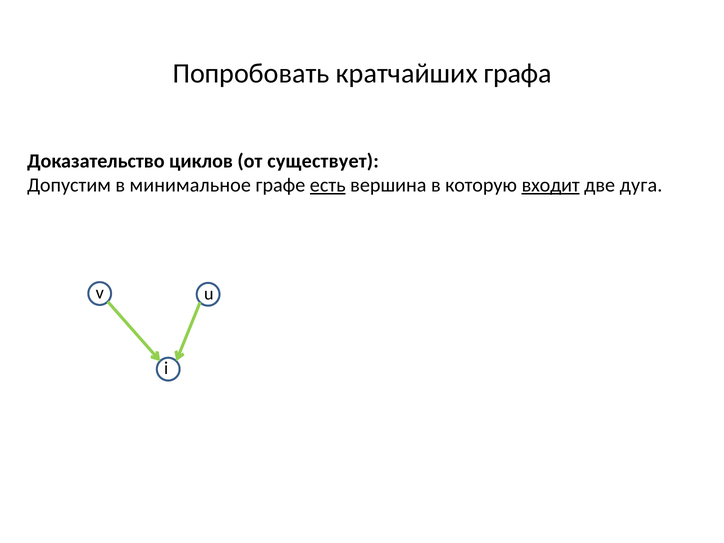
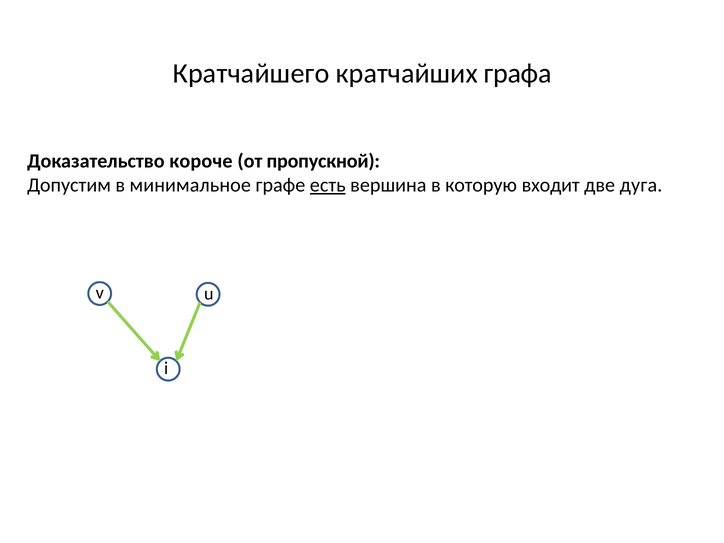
Попробовать: Попробовать -> Кратчайшего
циклов: циклов -> короче
существует: существует -> пропускной
входит underline: present -> none
